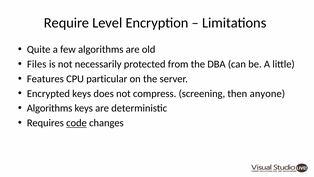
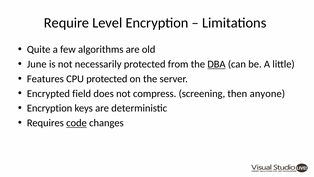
Files: Files -> June
DBA underline: none -> present
CPU particular: particular -> protected
Encrypted keys: keys -> field
Algorithms at (50, 108): Algorithms -> Encryption
